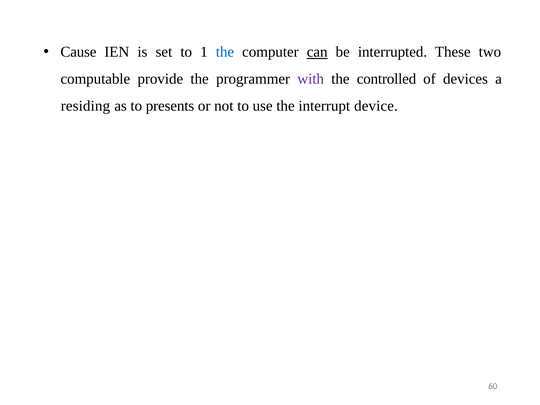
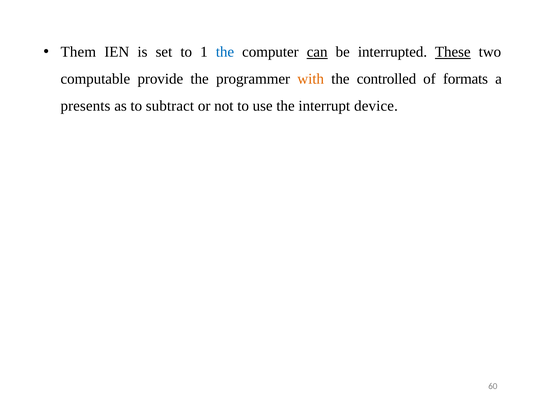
Cause: Cause -> Them
These underline: none -> present
with colour: purple -> orange
devices: devices -> formats
residing: residing -> presents
presents: presents -> subtract
